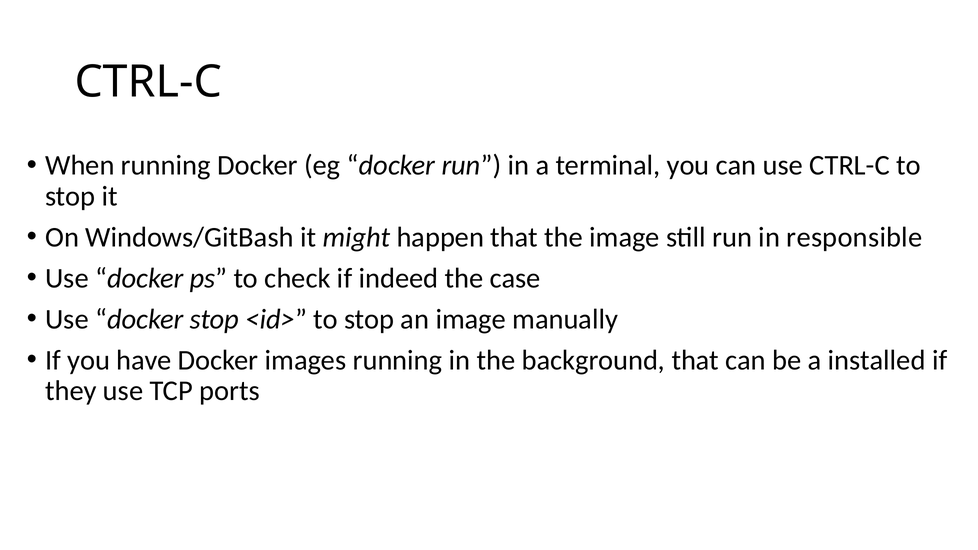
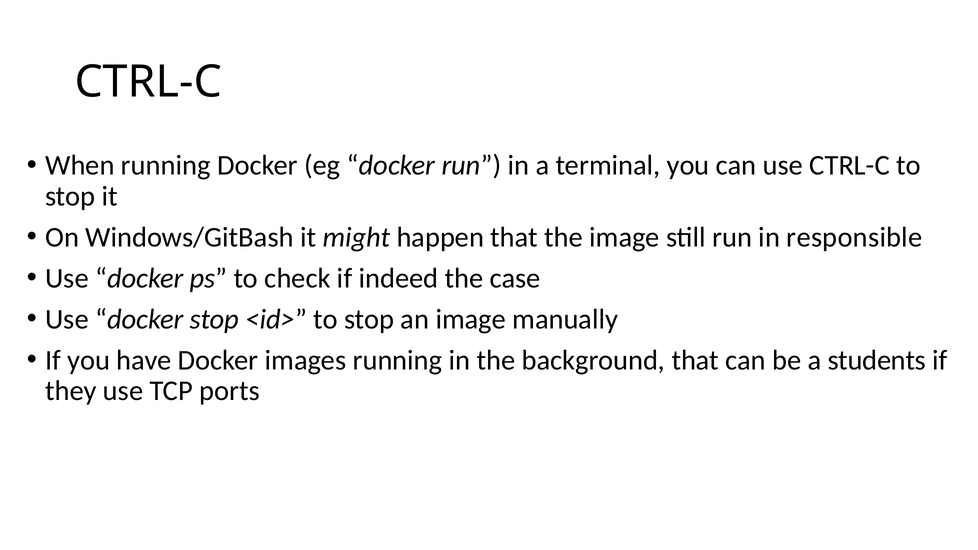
installed: installed -> students
